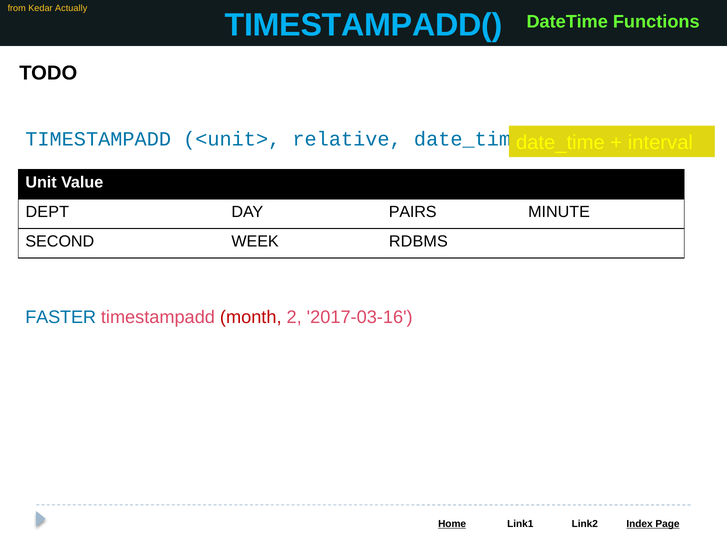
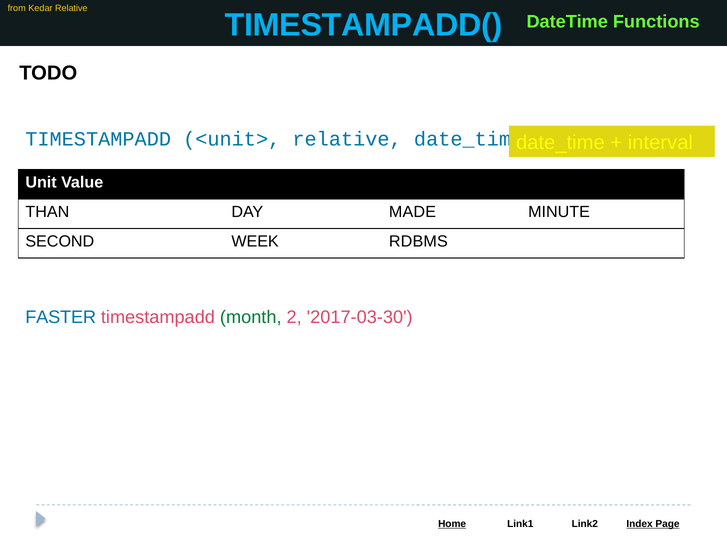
Kedar Actually: Actually -> Relative
DEPT: DEPT -> THAN
PAIRS: PAIRS -> MADE
month colour: red -> green
2017-03-16: 2017-03-16 -> 2017-03-30
